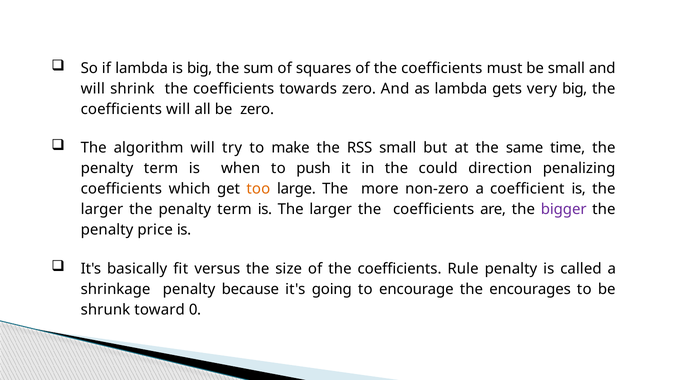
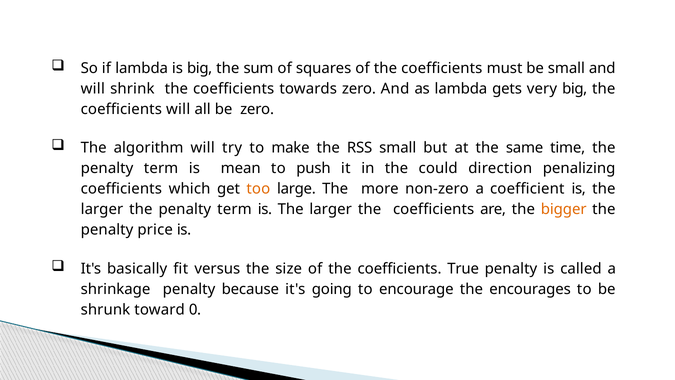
when: when -> mean
bigger colour: purple -> orange
Rule: Rule -> True
